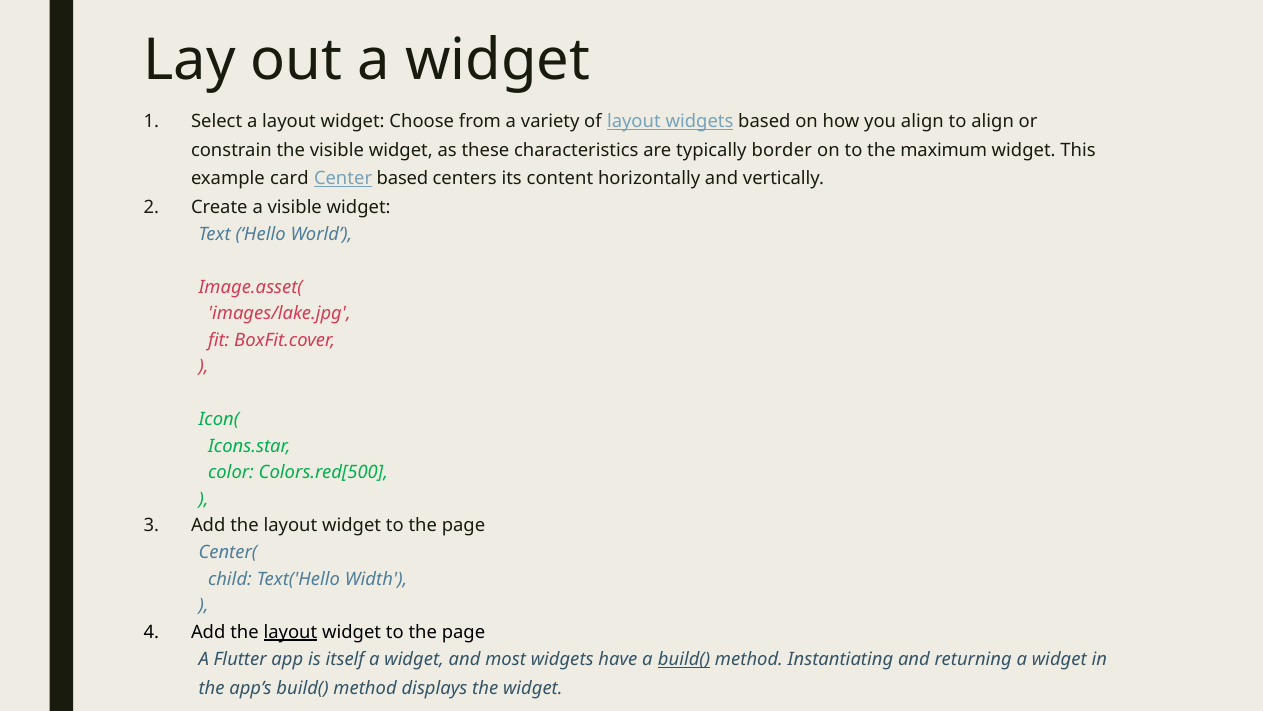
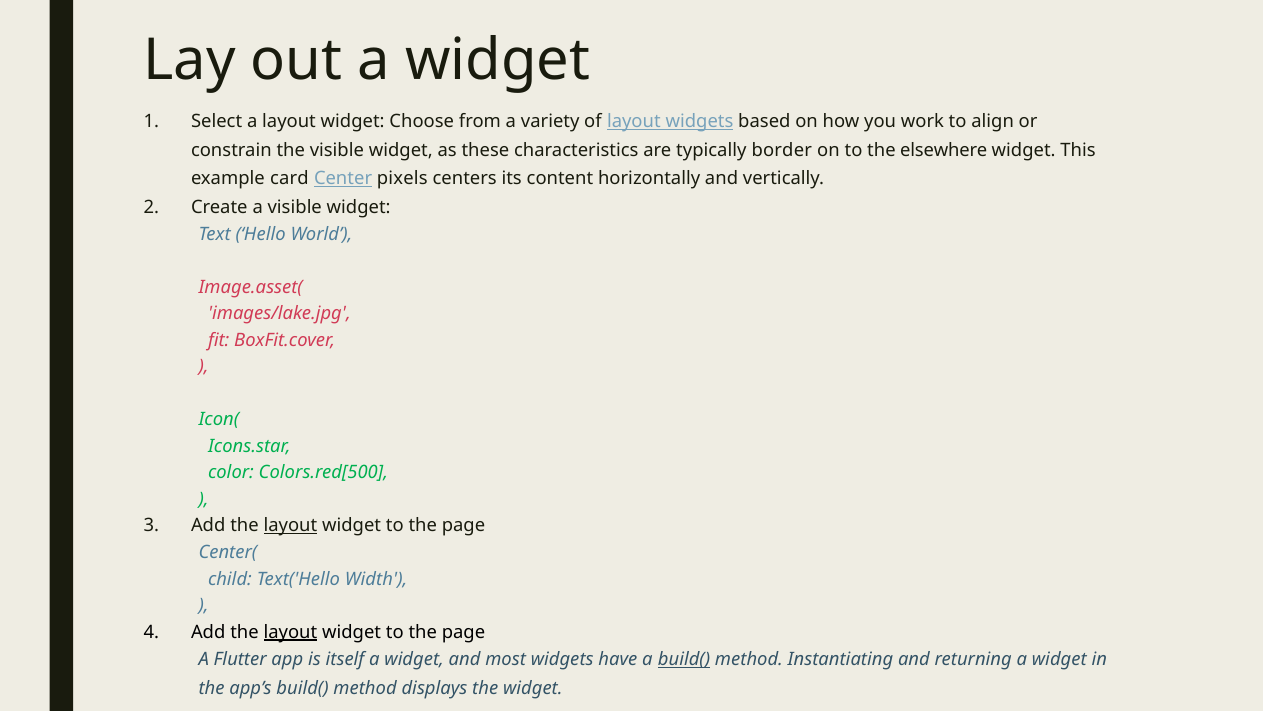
you align: align -> work
maximum: maximum -> elsewhere
Center based: based -> pixels
layout at (290, 525) underline: none -> present
